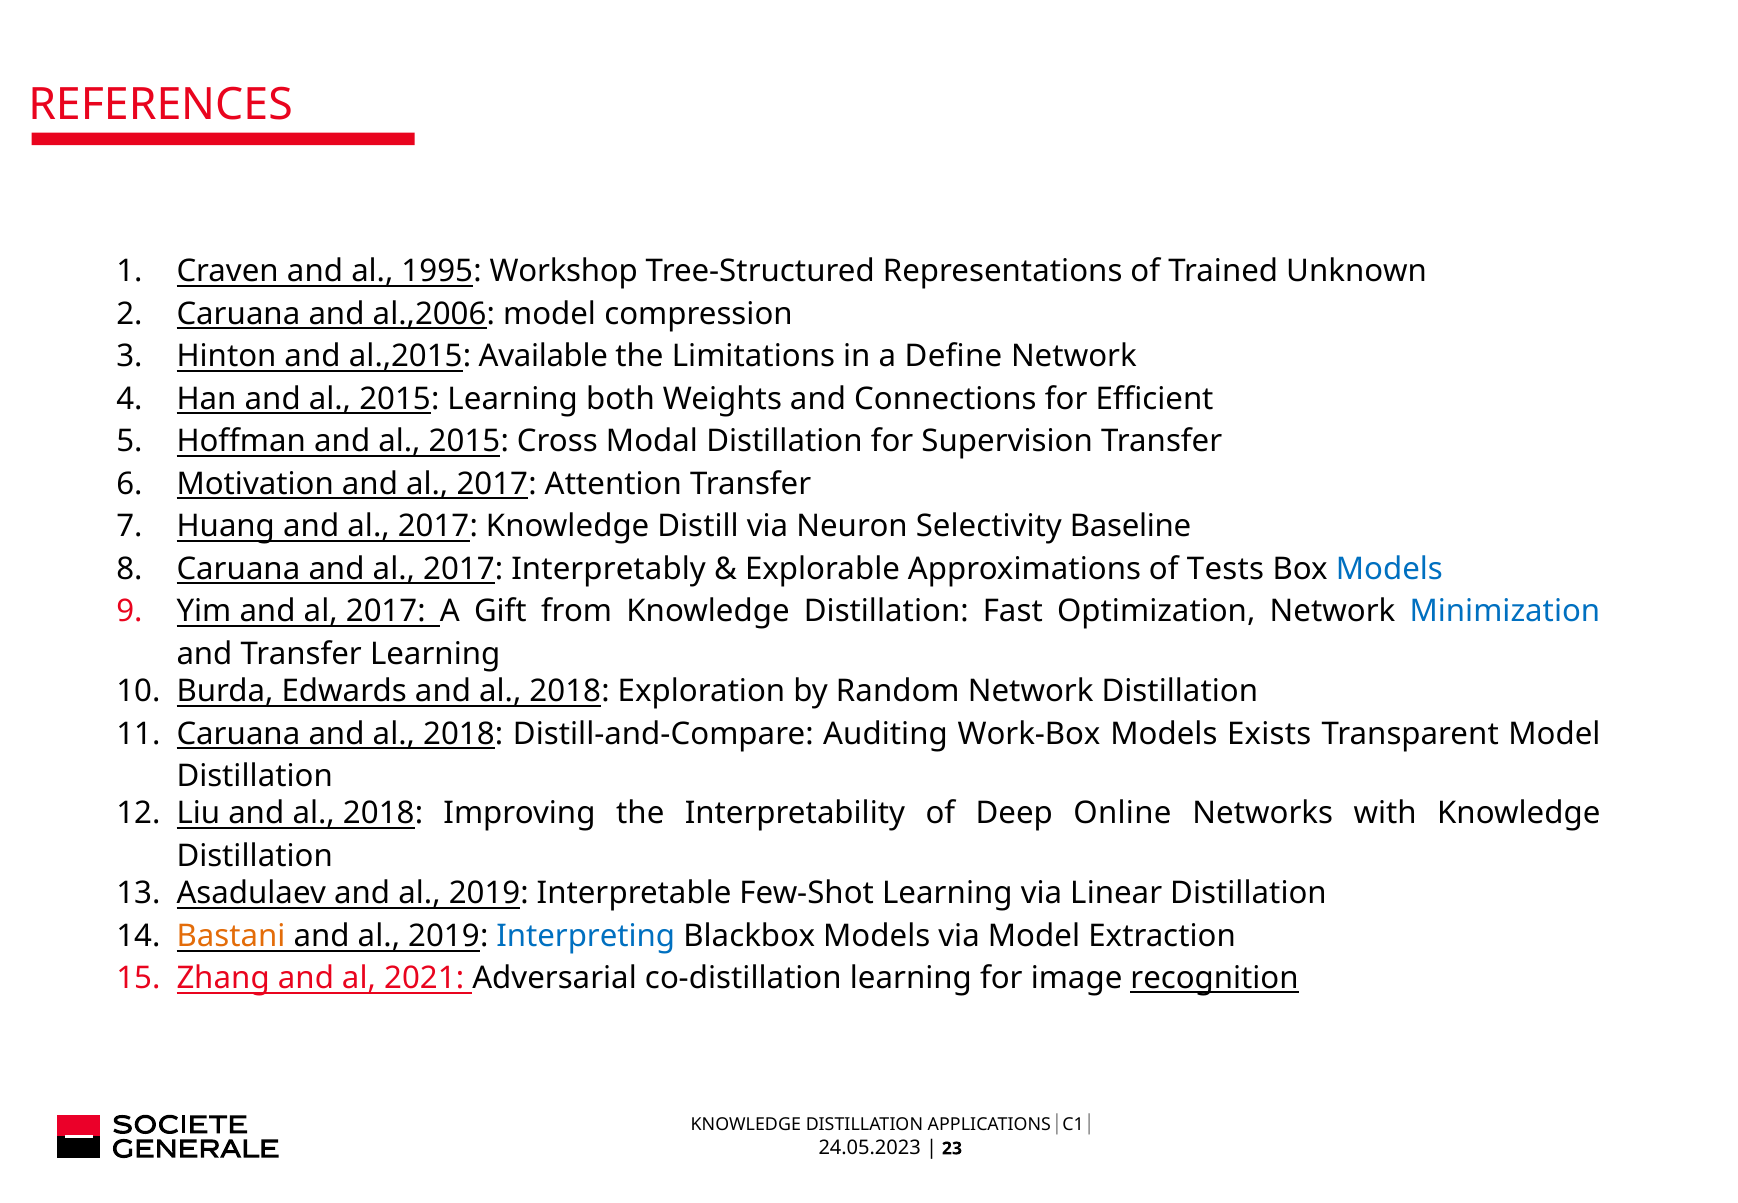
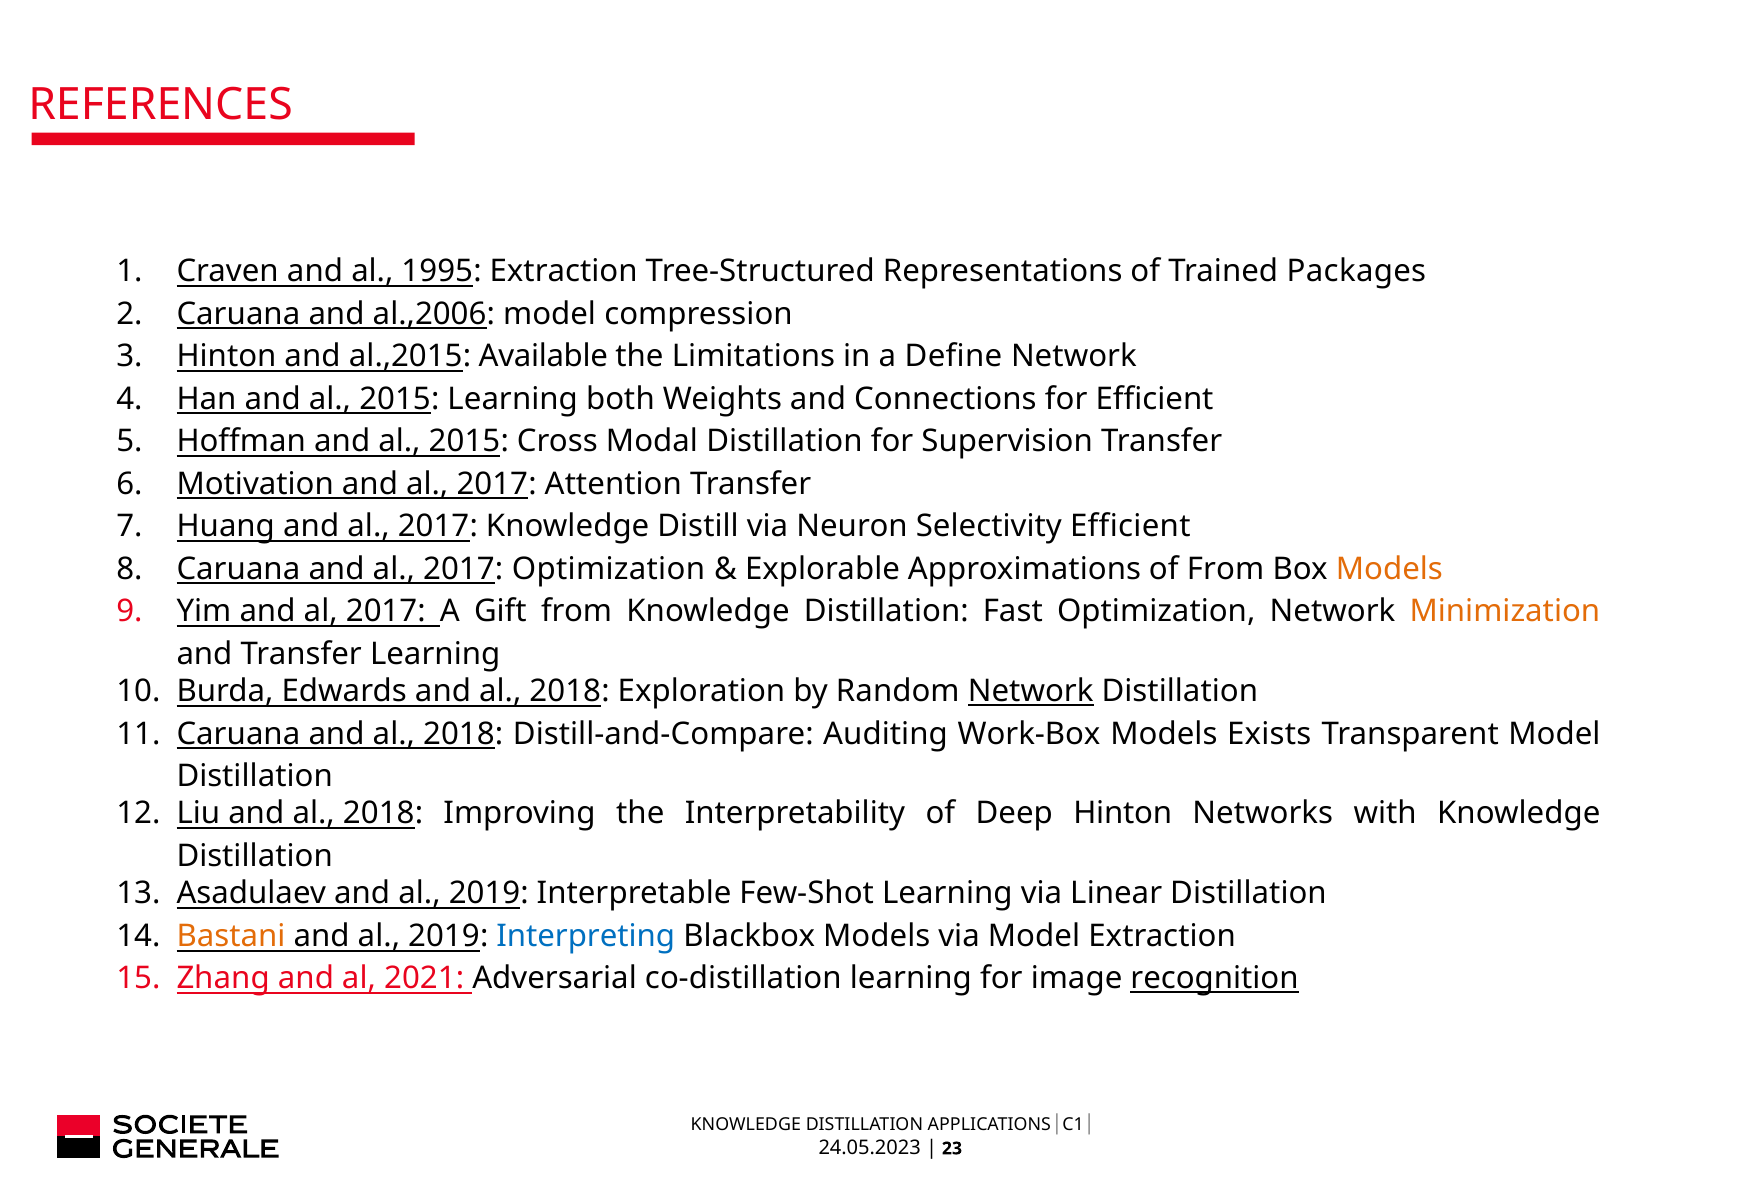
1995 Workshop: Workshop -> Extraction
Unknown: Unknown -> Packages
Selectivity Baseline: Baseline -> Efficient
2017 Interpretably: Interpretably -> Optimization
of Tests: Tests -> From
Models at (1389, 569) colour: blue -> orange
Minimization colour: blue -> orange
Network at (1031, 691) underline: none -> present
Deep Online: Online -> Hinton
